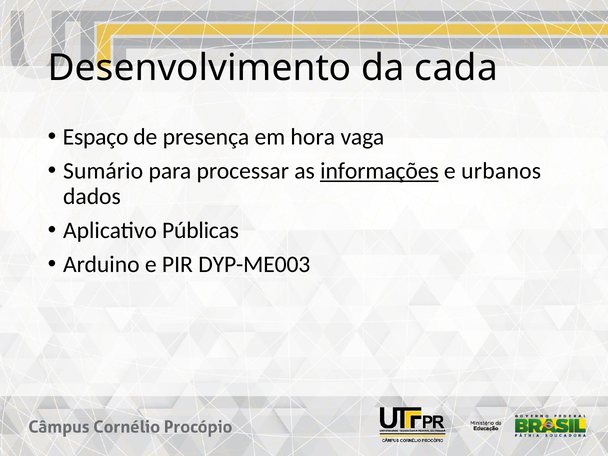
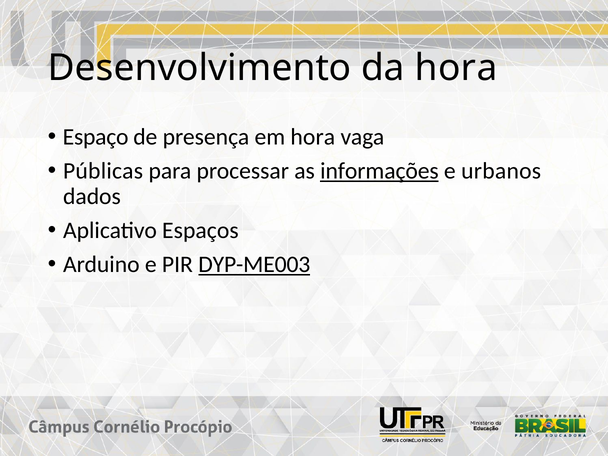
da cada: cada -> hora
Sumário: Sumário -> Públicas
Públicas: Públicas -> Espaços
DYP-ME003 underline: none -> present
